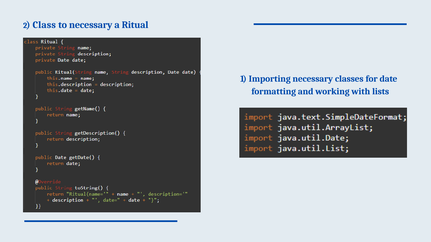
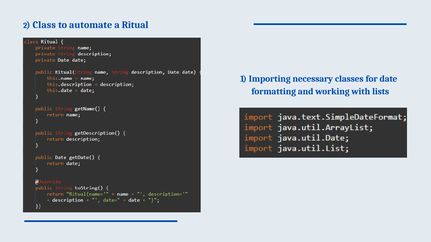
to necessary: necessary -> automate
